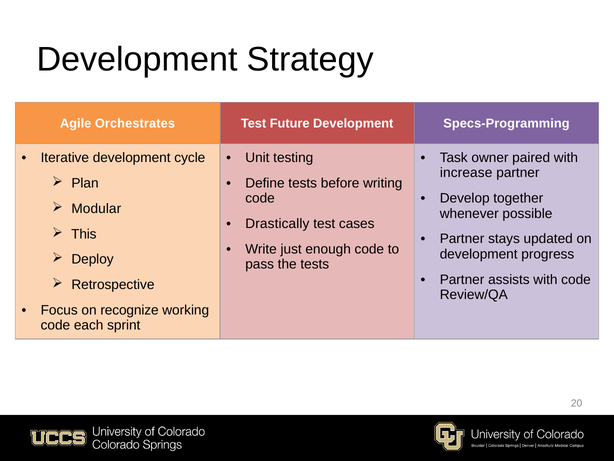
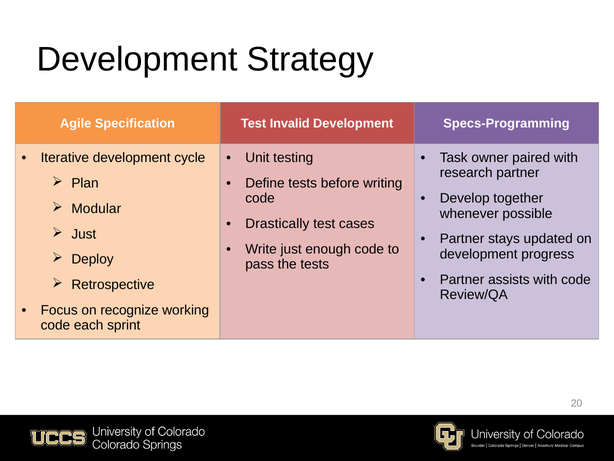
Orchestrates: Orchestrates -> Specification
Future: Future -> Invalid
increase: increase -> research
This at (84, 234): This -> Just
